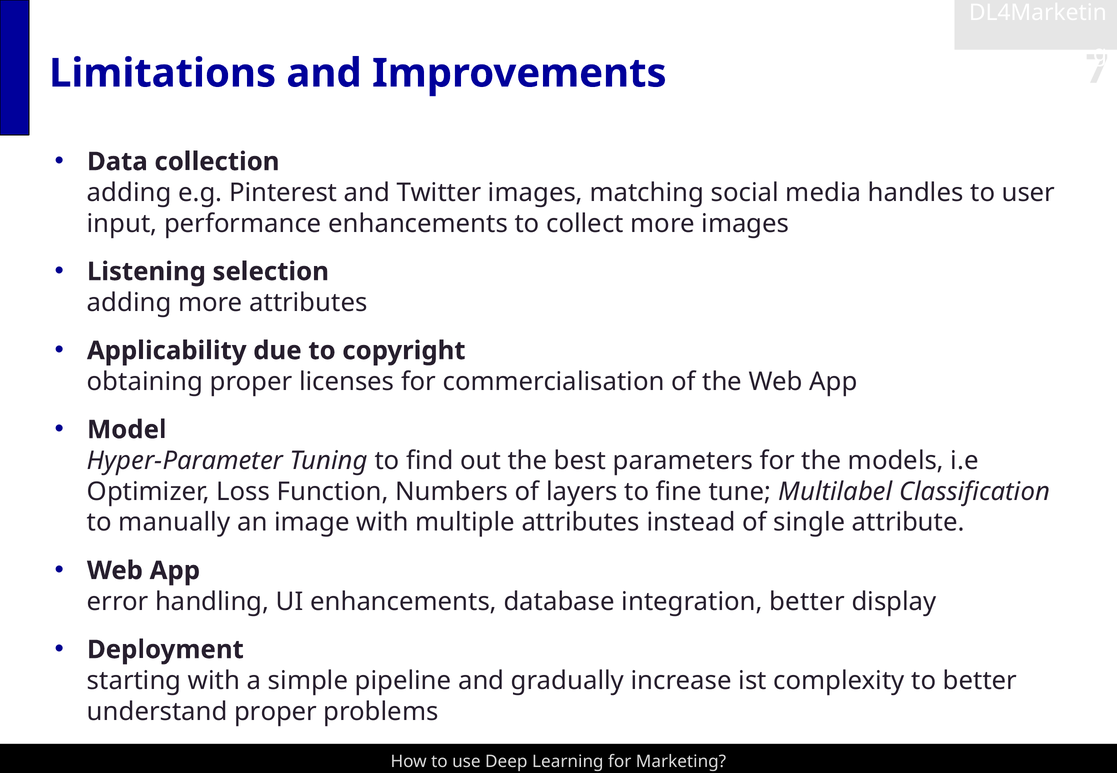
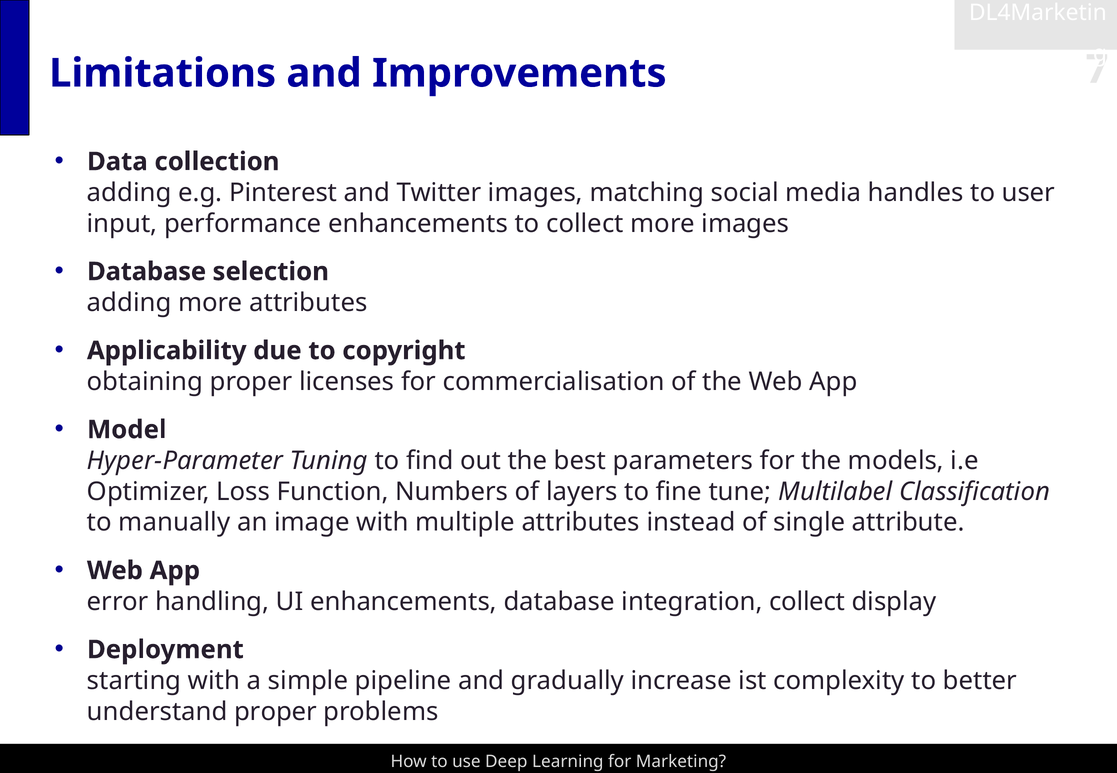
Listening at (146, 272): Listening -> Database
integration better: better -> collect
